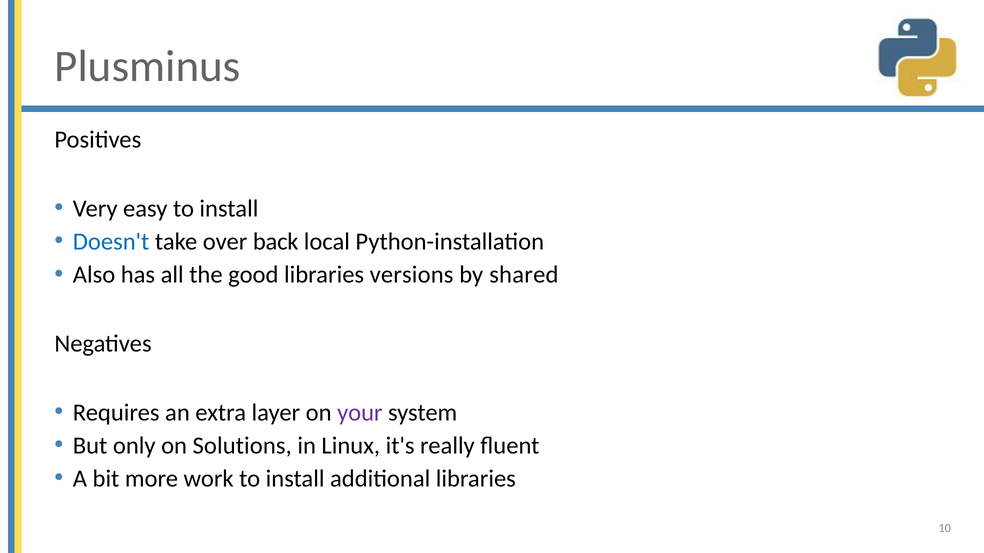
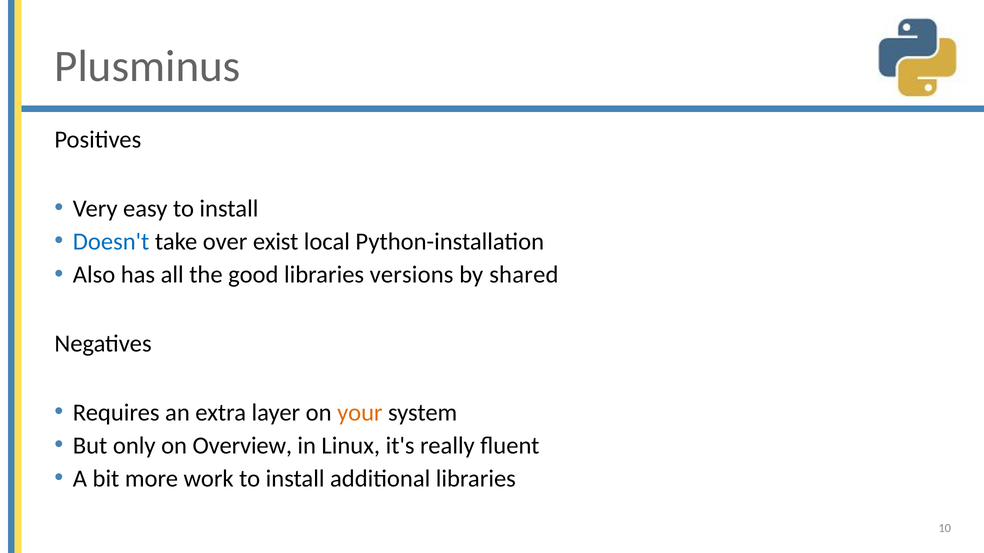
back: back -> exist
your colour: purple -> orange
Solutions: Solutions -> Overview
